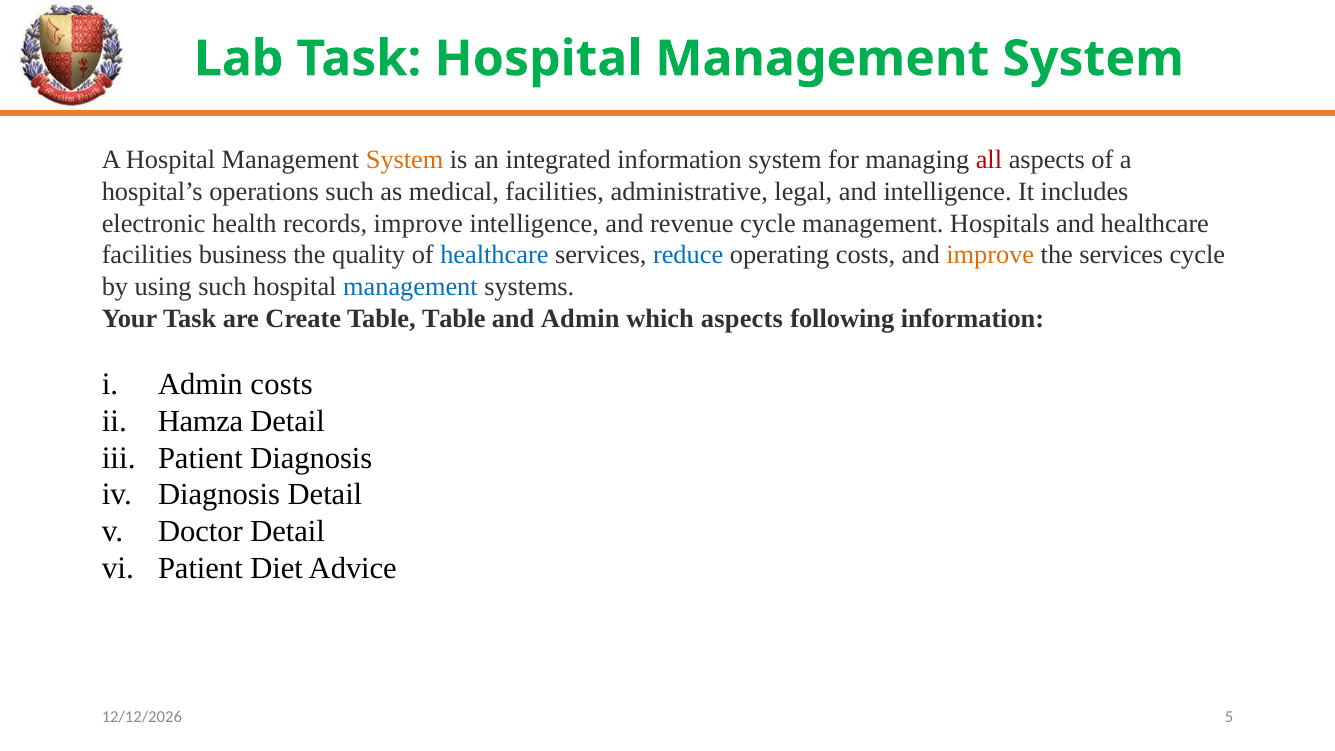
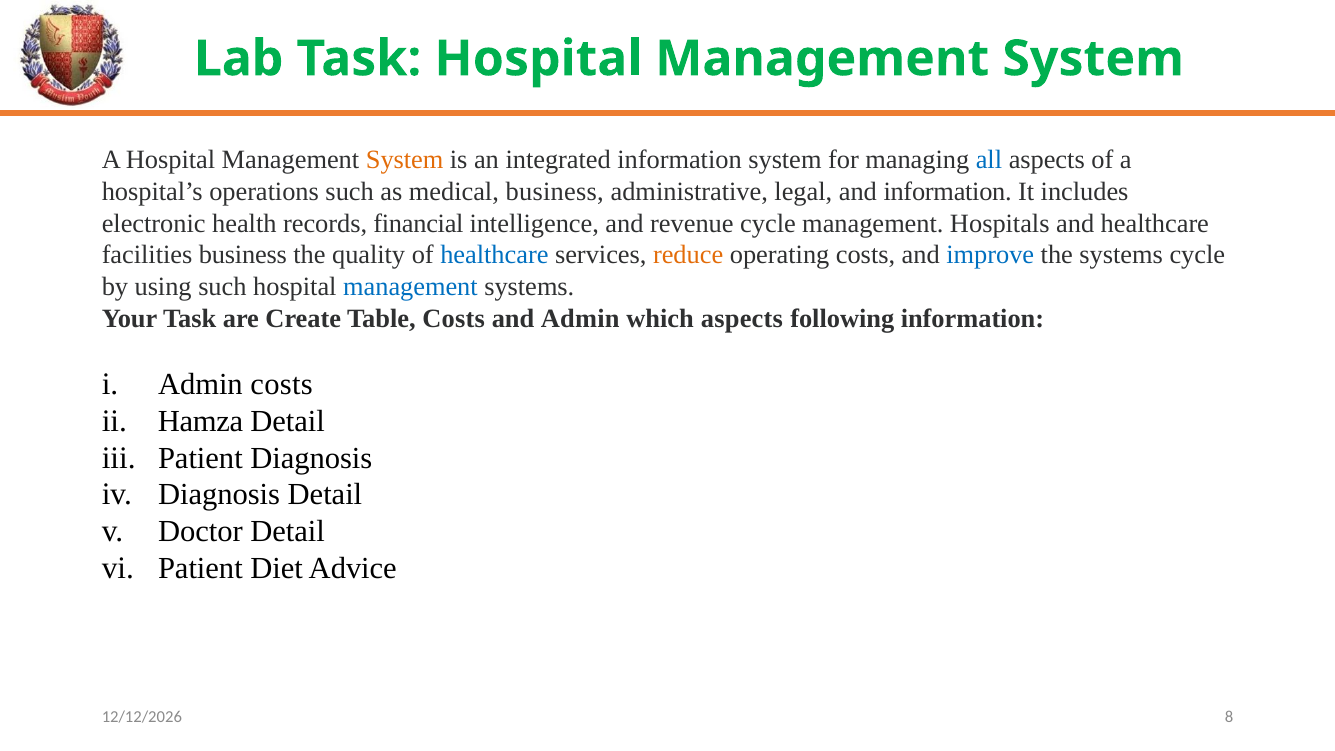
all colour: red -> blue
medical facilities: facilities -> business
and intelligence: intelligence -> information
records improve: improve -> financial
reduce colour: blue -> orange
improve at (990, 255) colour: orange -> blue
the services: services -> systems
Table Table: Table -> Costs
5: 5 -> 8
